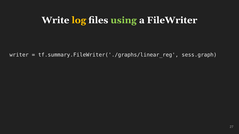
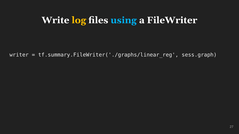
using colour: light green -> light blue
